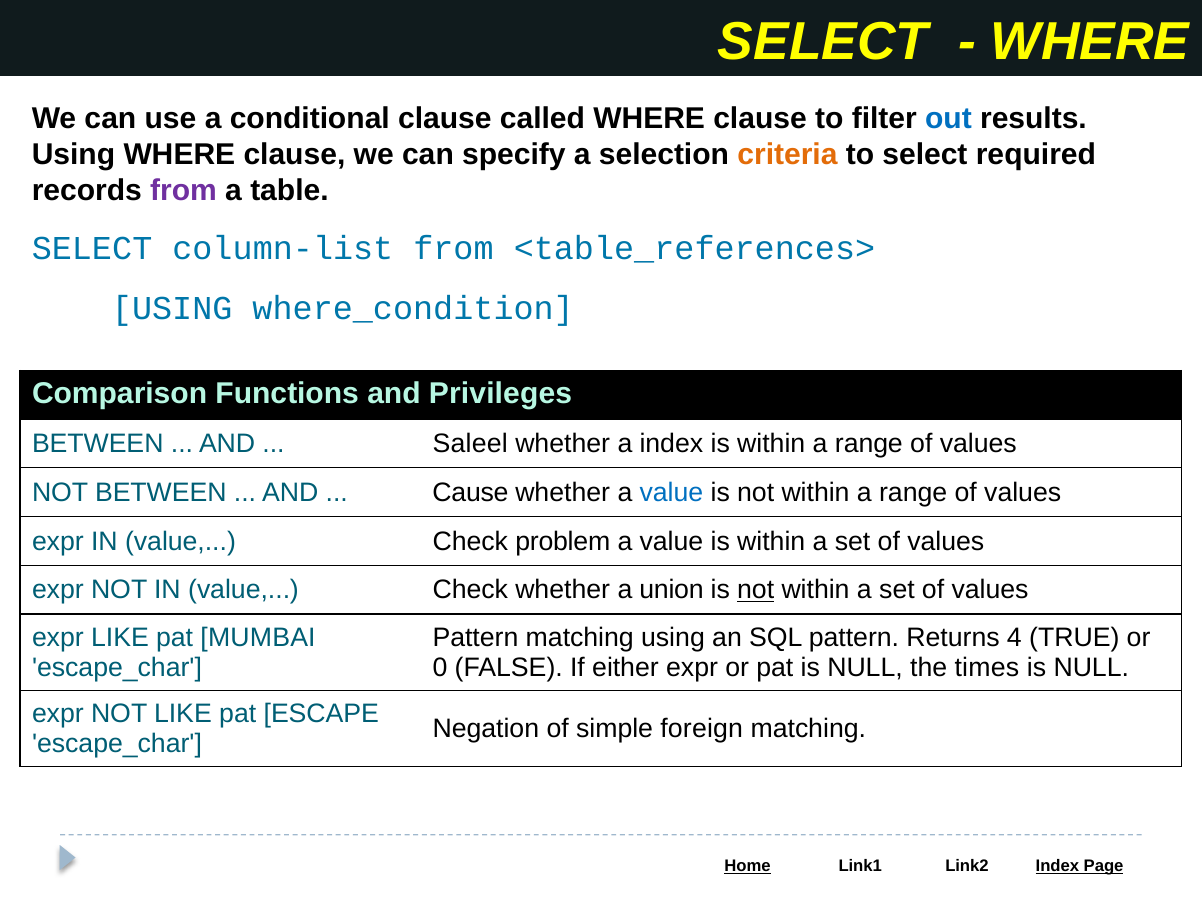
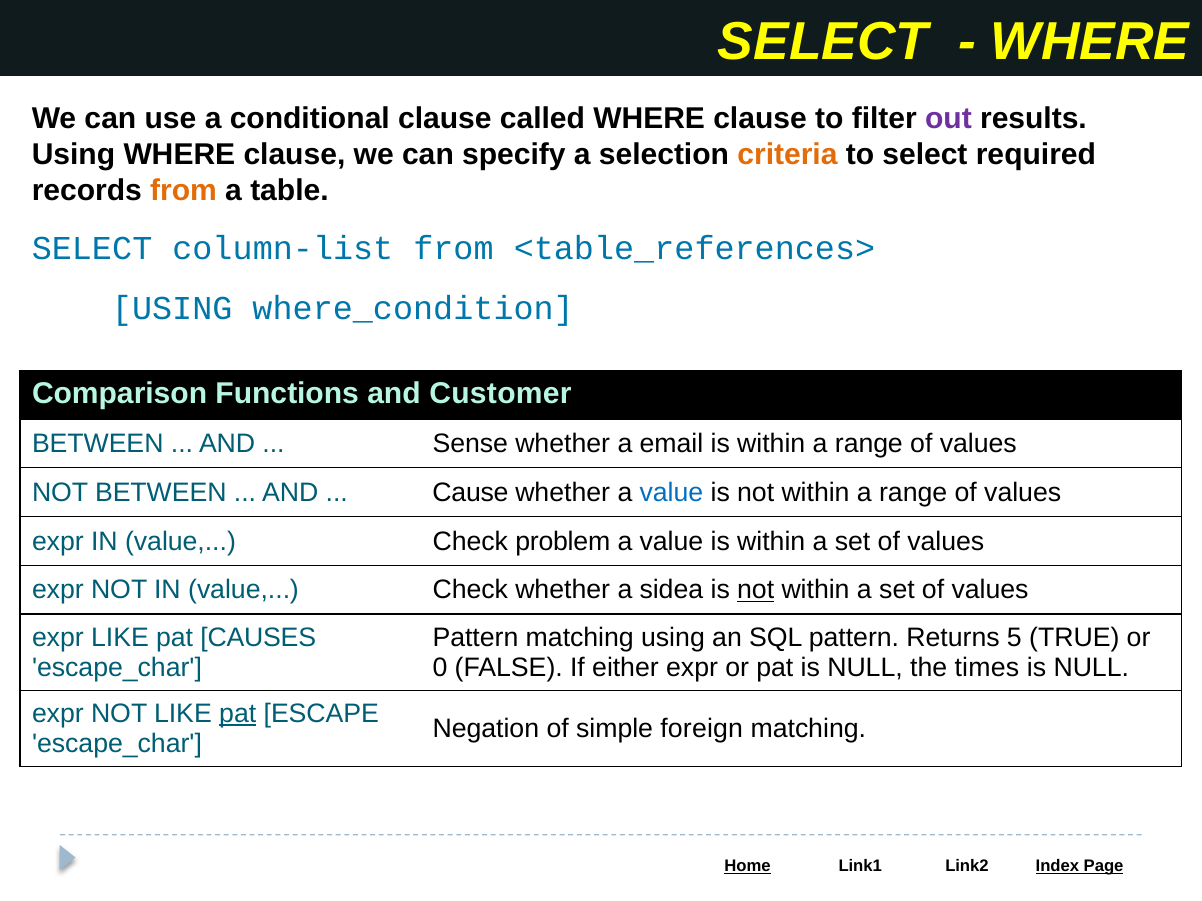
out colour: blue -> purple
from at (184, 191) colour: purple -> orange
Privileges: Privileges -> Customer
Saleel: Saleel -> Sense
a index: index -> email
union: union -> sidea
MUMBAI: MUMBAI -> CAUSES
4: 4 -> 5
pat at (238, 714) underline: none -> present
